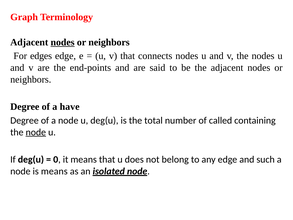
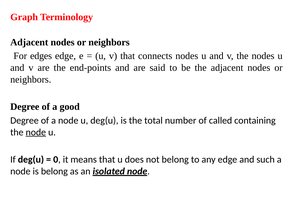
nodes at (63, 42) underline: present -> none
have: have -> good
is means: means -> belong
